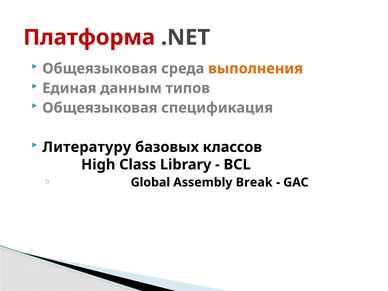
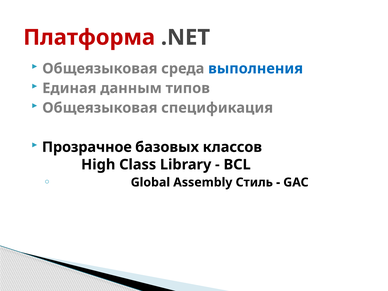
выполнения colour: orange -> blue
Литературу: Литературу -> Прозрачное
Break: Break -> Стиль
